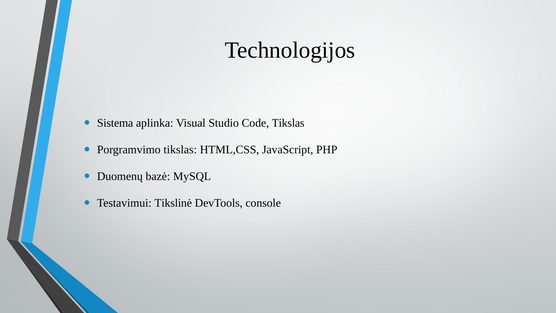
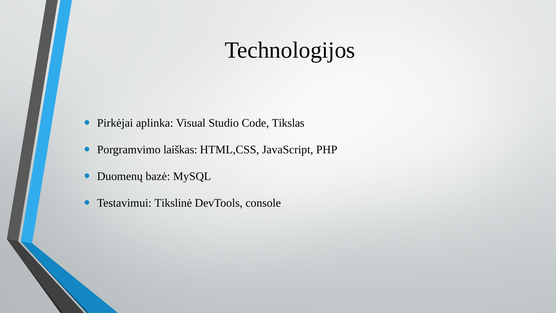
Sistema: Sistema -> Pirkėjai
Porgramvimo tikslas: tikslas -> laiškas
